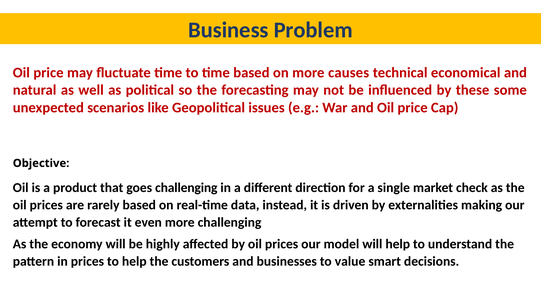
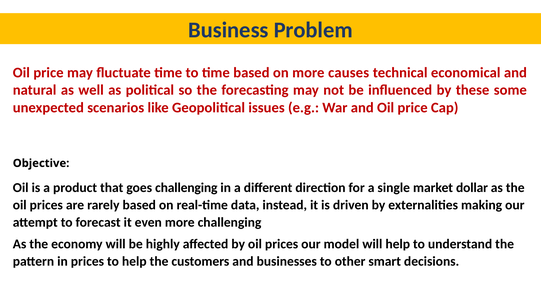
check: check -> dollar
value: value -> other
